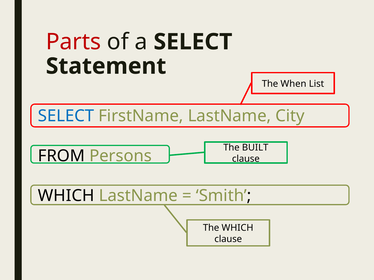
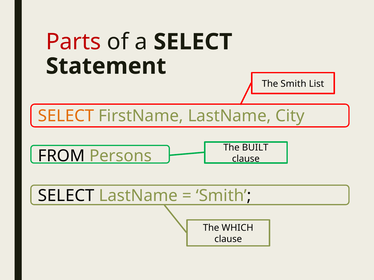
The When: When -> Smith
SELECT at (66, 116) colour: blue -> orange
WHICH at (66, 196): WHICH -> SELECT
